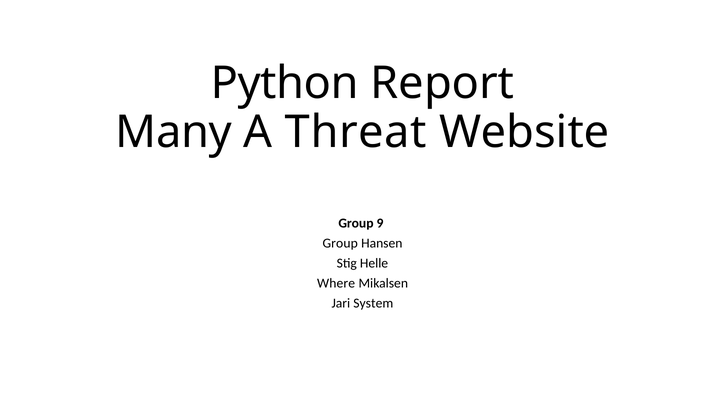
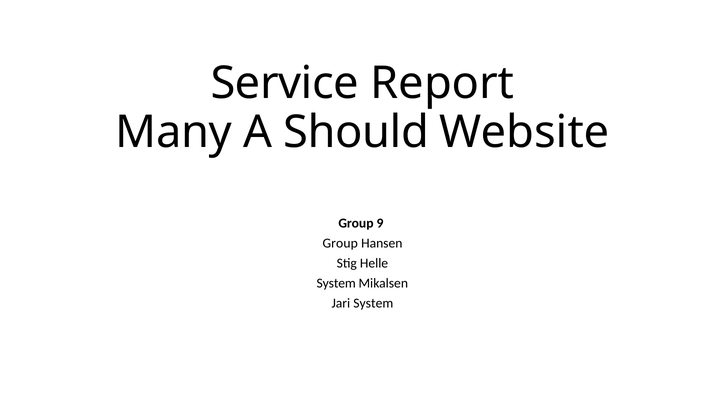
Python: Python -> Service
Threat: Threat -> Should
Where at (336, 283): Where -> System
